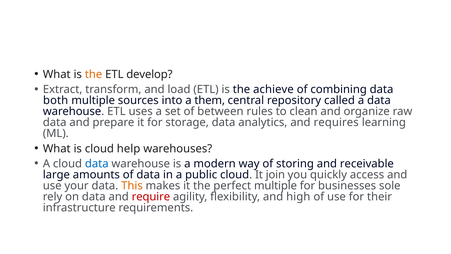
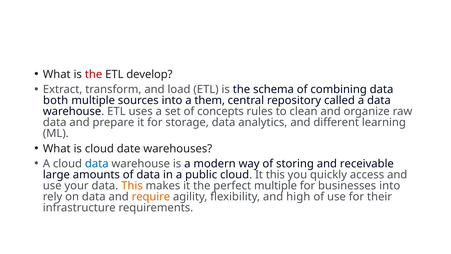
the at (94, 74) colour: orange -> red
achieve: achieve -> schema
between: between -> concepts
requires: requires -> different
help: help -> date
It join: join -> this
businesses sole: sole -> into
require colour: red -> orange
